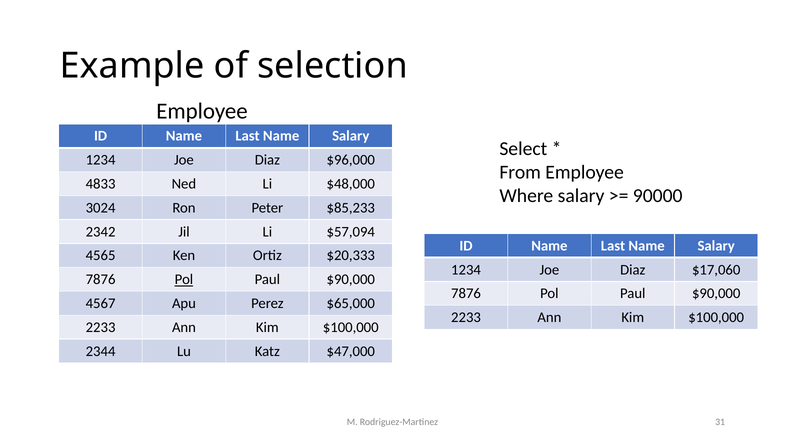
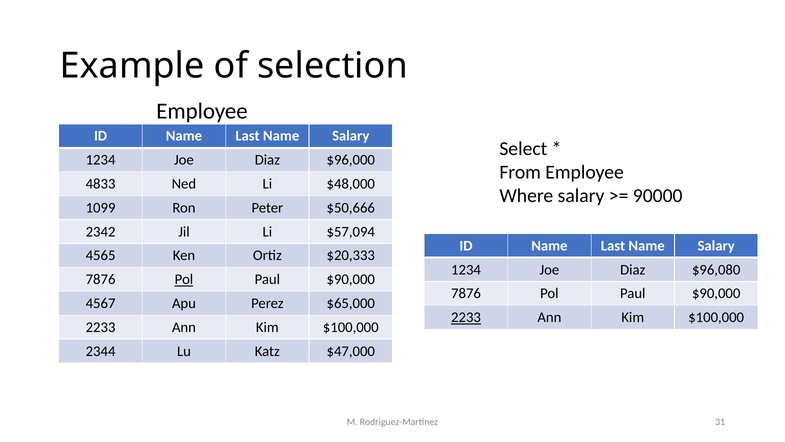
3024: 3024 -> 1099
$85,233: $85,233 -> $50,666
$17,060: $17,060 -> $96,080
2233 at (466, 317) underline: none -> present
